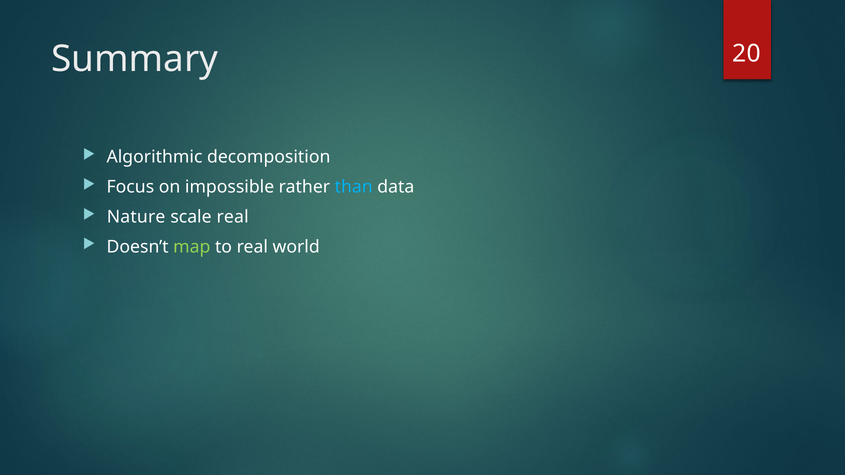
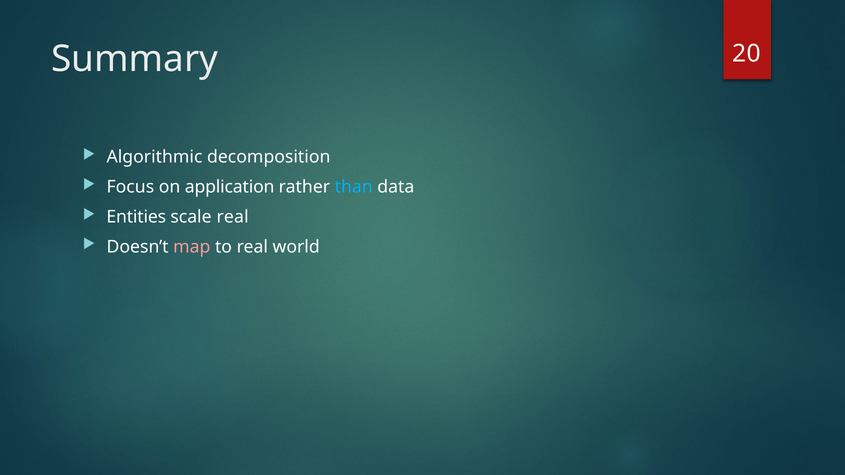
impossible: impossible -> application
Nature: Nature -> Entities
map colour: light green -> pink
